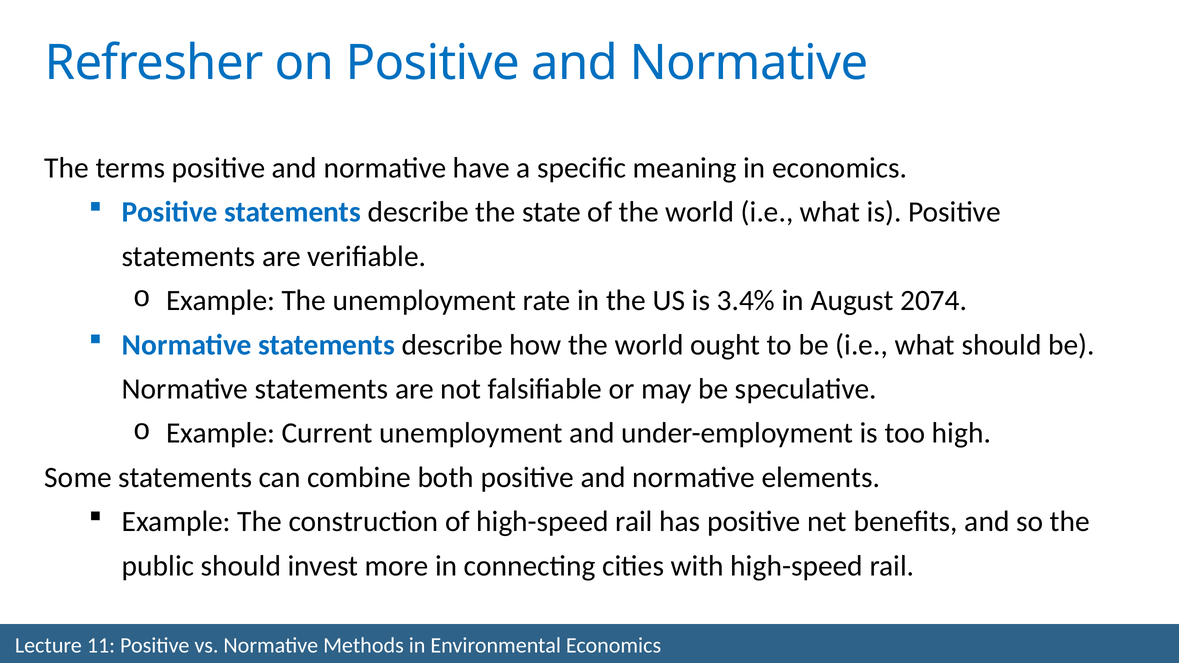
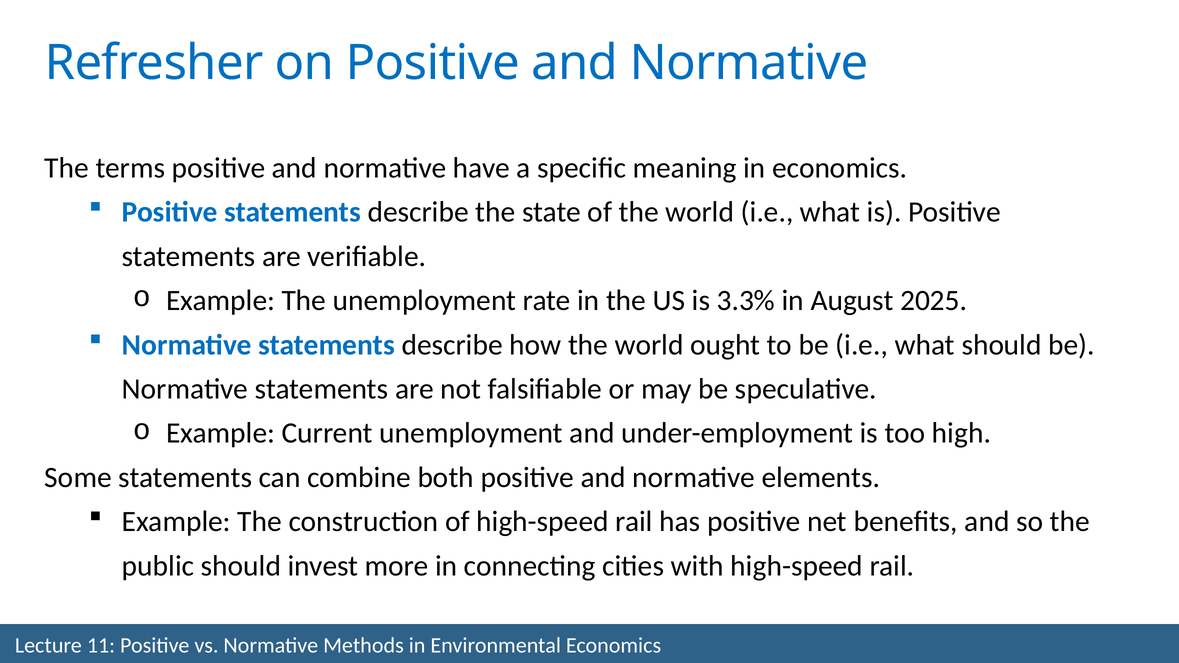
3.4%: 3.4% -> 3.3%
2074: 2074 -> 2025
